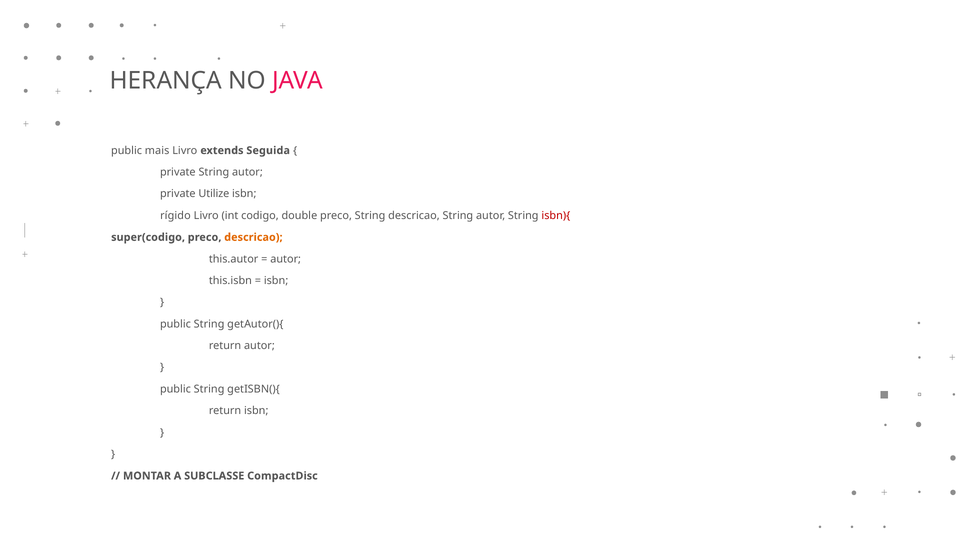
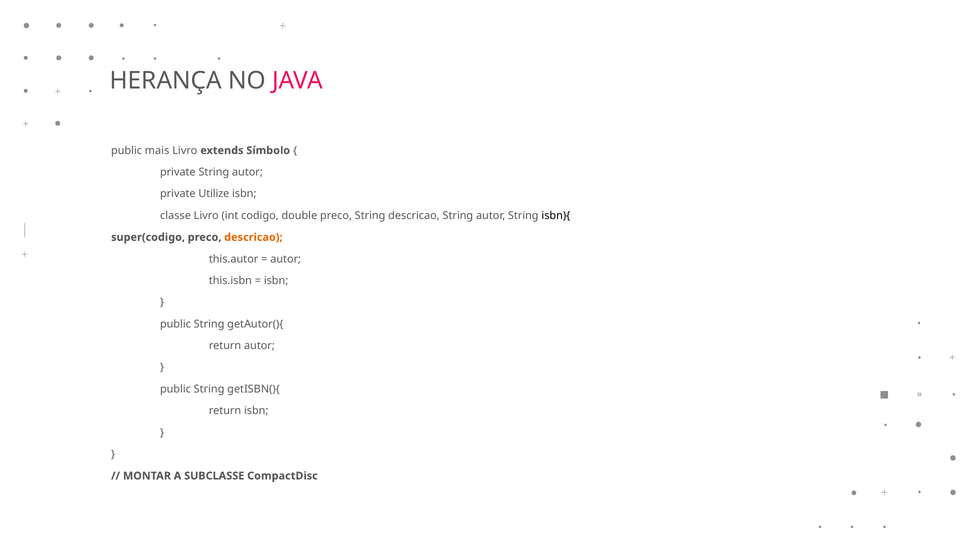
Seguida: Seguida -> Símbolo
rígido: rígido -> classe
isbn){ colour: red -> black
